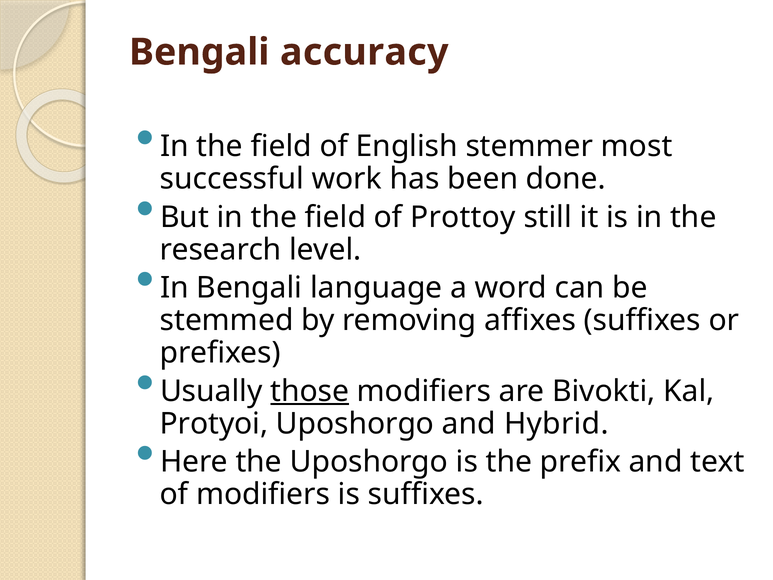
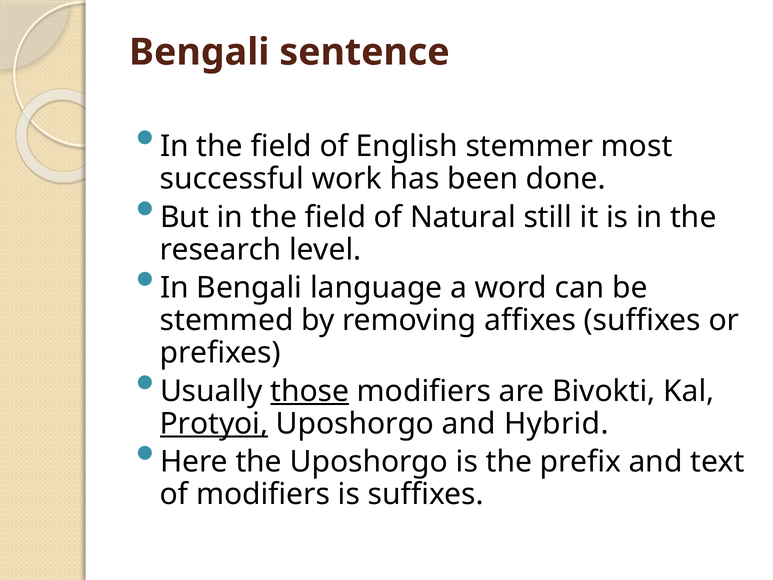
accuracy: accuracy -> sentence
Prottoy: Prottoy -> Natural
Protyoi underline: none -> present
